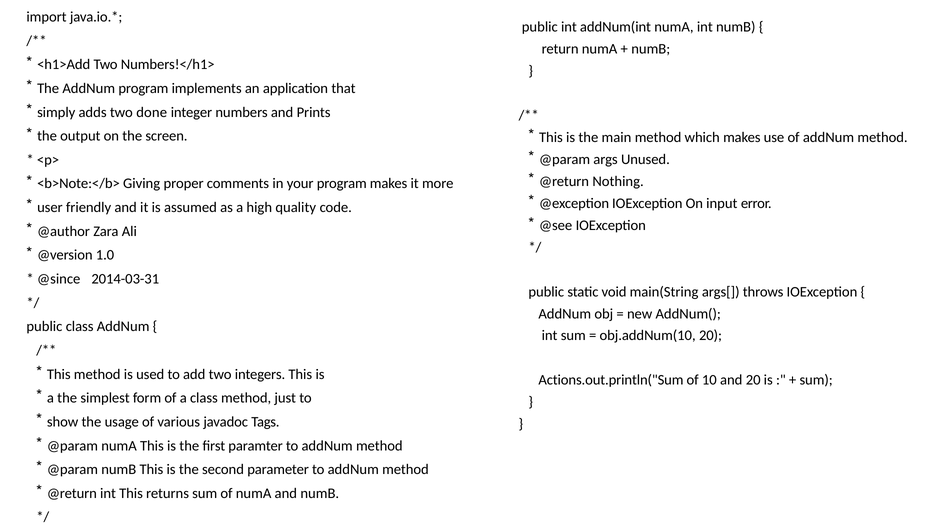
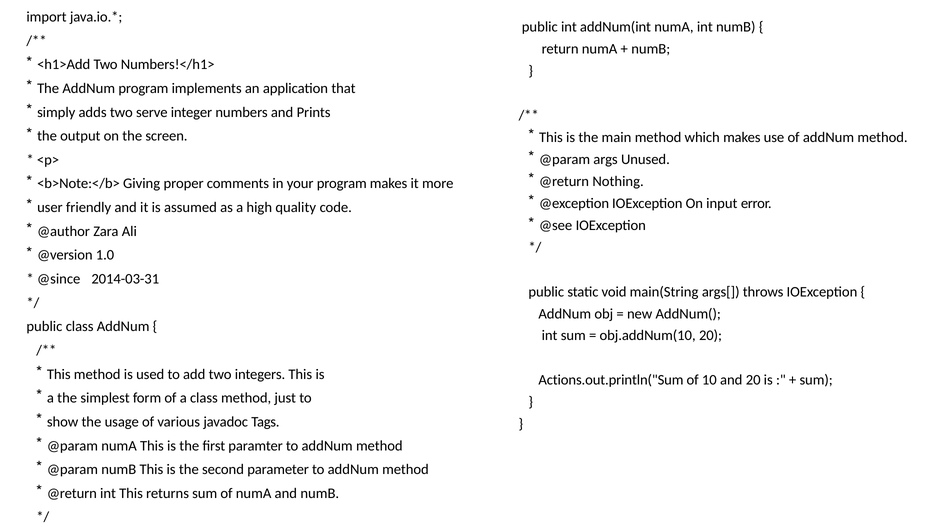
done: done -> serve
